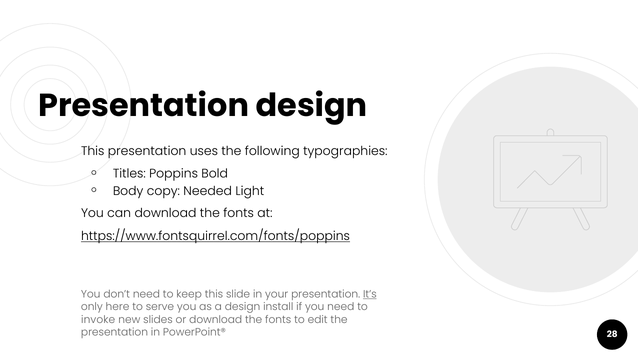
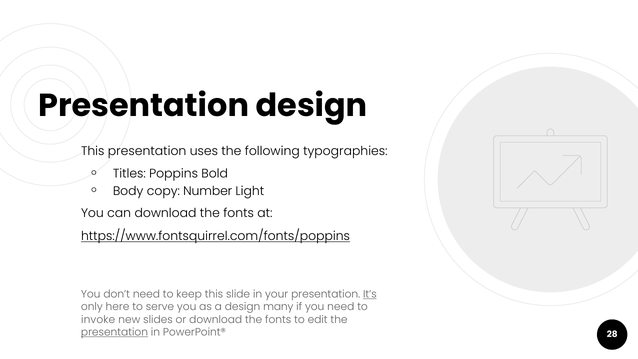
Needed: Needed -> Number
install: install -> many
presentation at (115, 332) underline: none -> present
